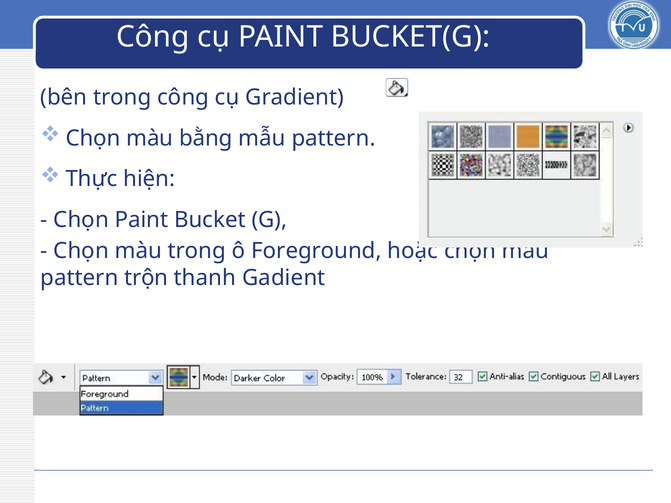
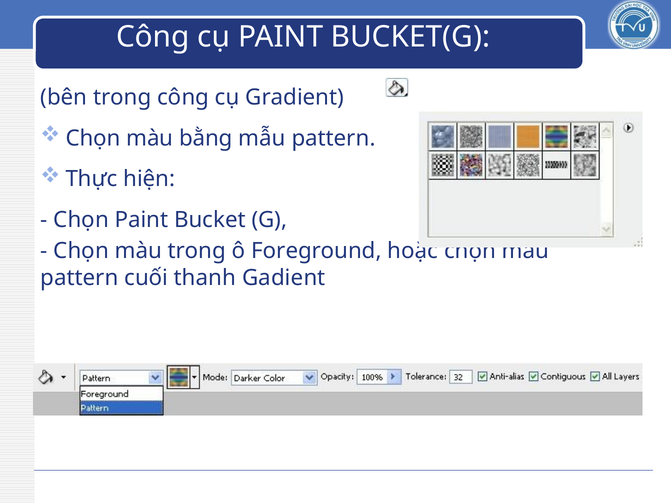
trộn: trộn -> cuối
